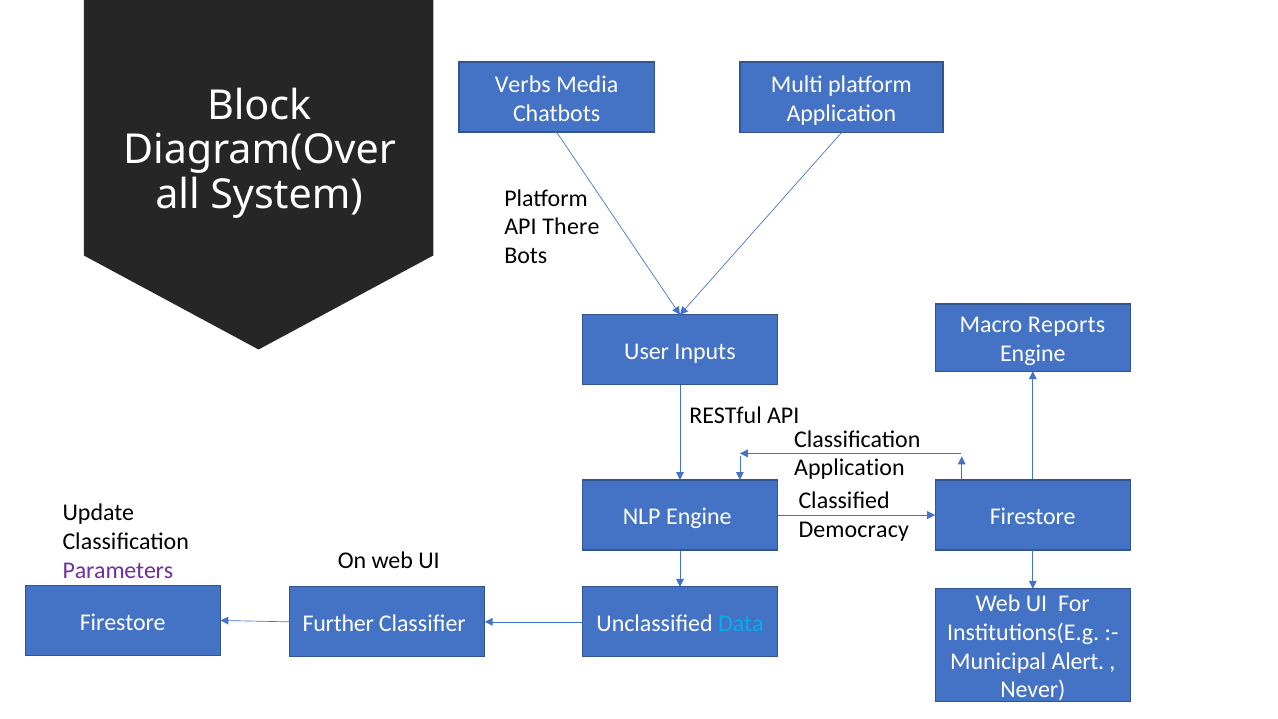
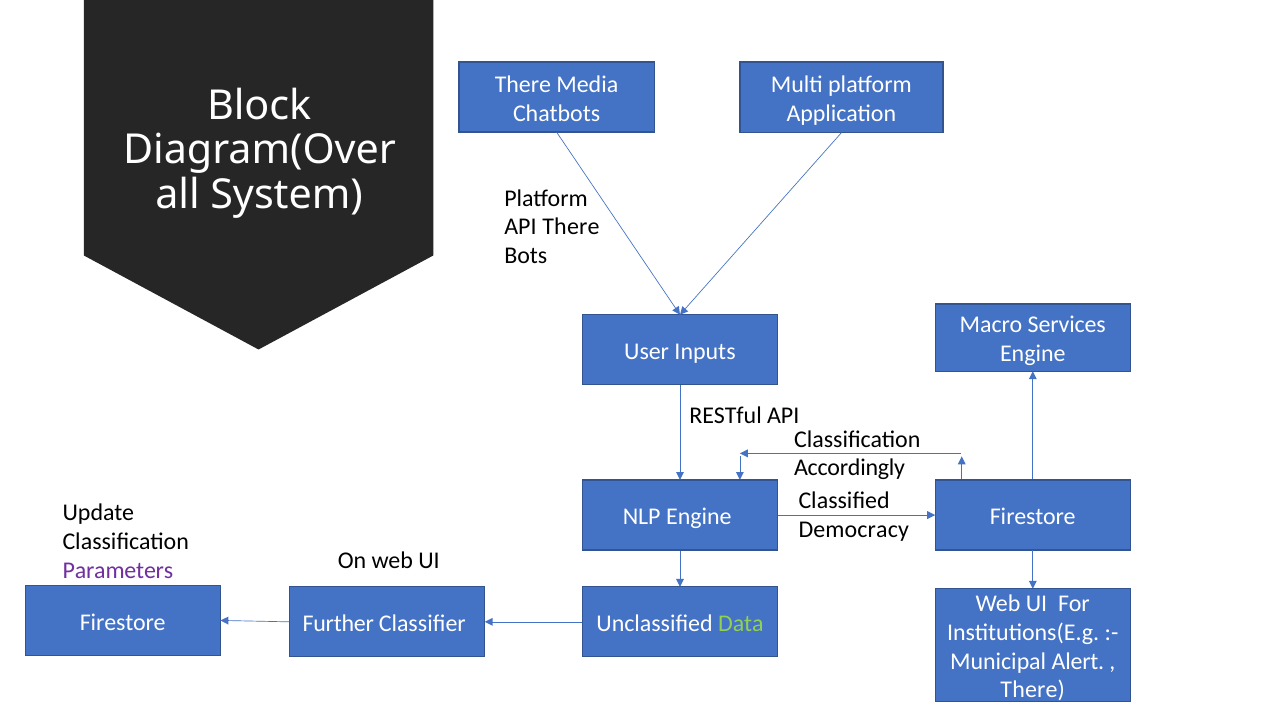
Verbs at (523, 84): Verbs -> There
Reports: Reports -> Services
Application at (849, 468): Application -> Accordingly
Data colour: light blue -> light green
Never at (1033, 690): Never -> There
